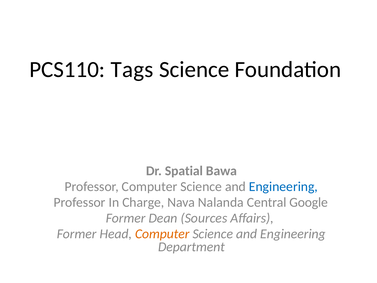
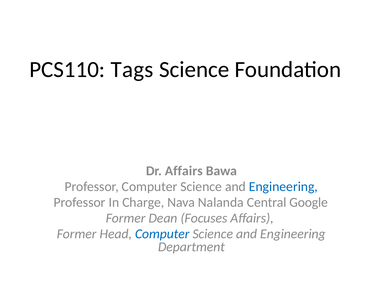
Dr Spatial: Spatial -> Affairs
Sources: Sources -> Focuses
Computer at (162, 234) colour: orange -> blue
